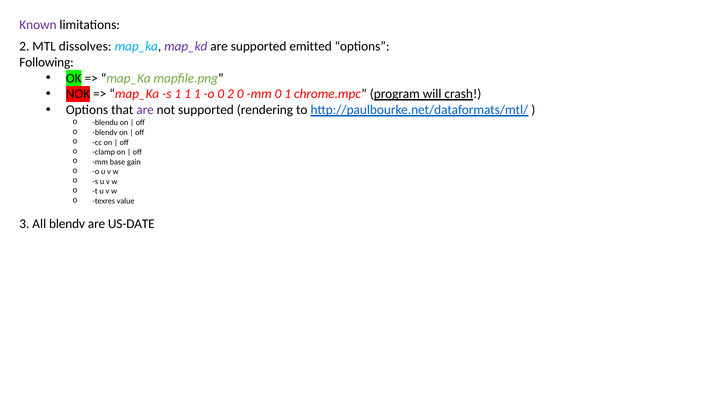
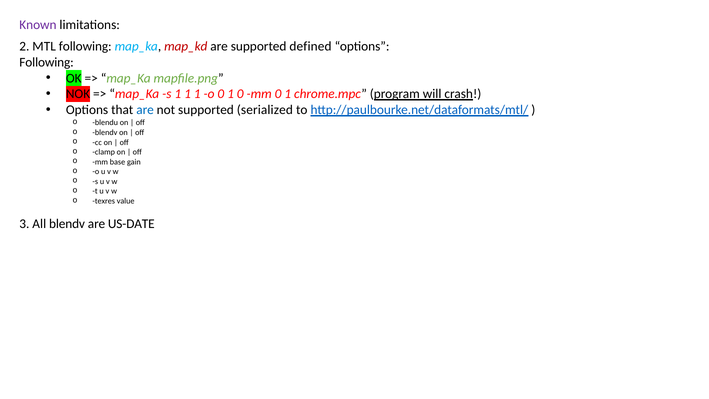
MTL dissolves: dissolves -> following
map_kd colour: purple -> red
emitted: emitted -> defined
o 0 2: 2 -> 1
are at (145, 110) colour: purple -> blue
rendering: rendering -> serialized
